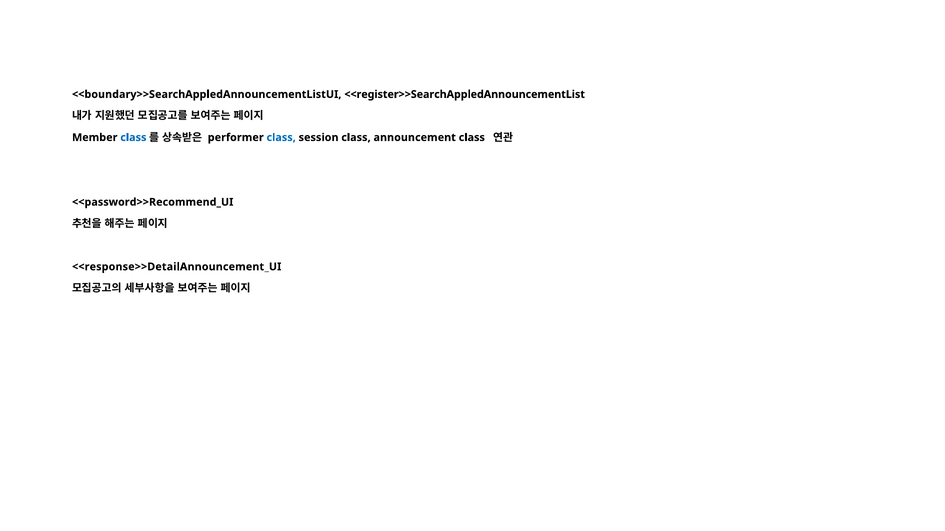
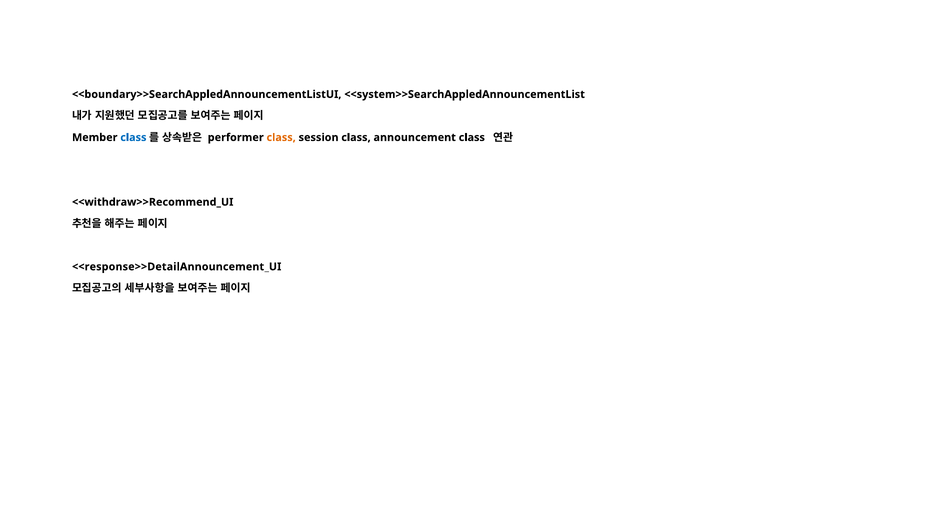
<<register>>SearchAppledAnnouncementList: <<register>>SearchAppledAnnouncementList -> <<system>>SearchAppledAnnouncementList
class at (281, 138) colour: blue -> orange
<<password>>Recommend_UI: <<password>>Recommend_UI -> <<withdraw>>Recommend_UI
